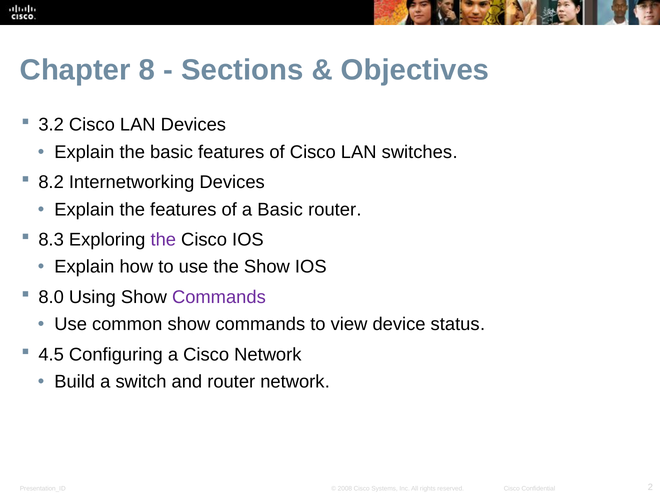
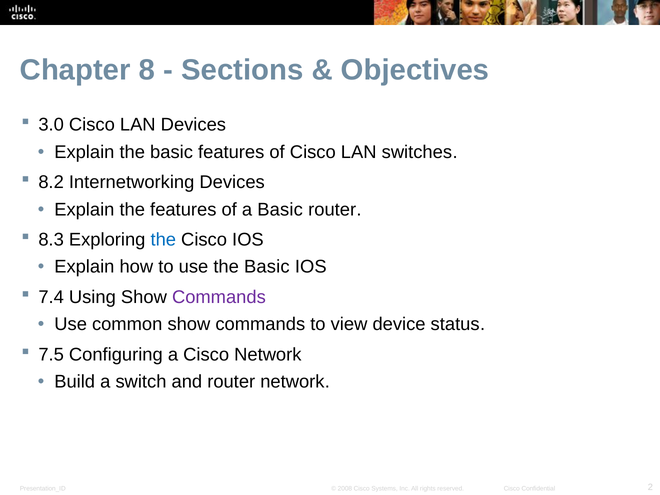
3.2: 3.2 -> 3.0
the at (163, 240) colour: purple -> blue
use the Show: Show -> Basic
8.0: 8.0 -> 7.4
4.5: 4.5 -> 7.5
